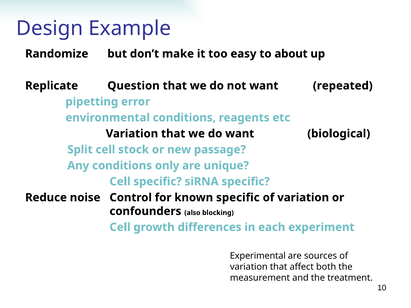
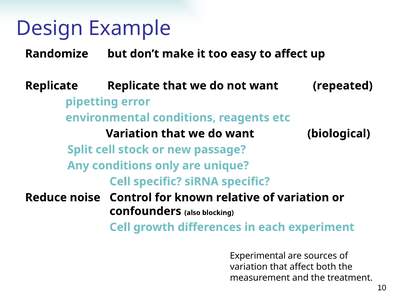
to about: about -> affect
Replicate Question: Question -> Replicate
known specific: specific -> relative
